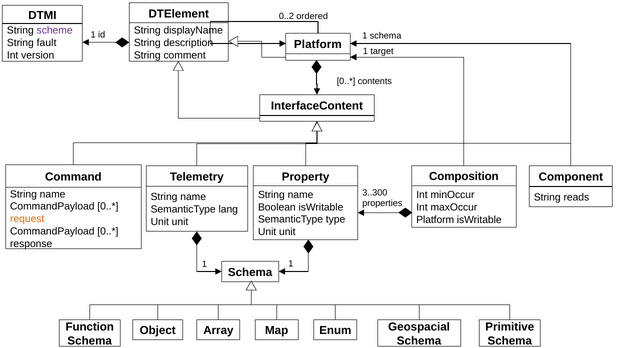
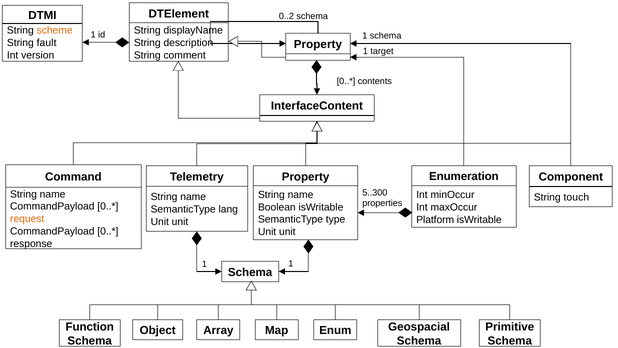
0..2 ordered: ordered -> schema
scheme colour: purple -> orange
Platform at (318, 44): Platform -> Property
Composition: Composition -> Enumeration
3..300: 3..300 -> 5..300
reads: reads -> touch
